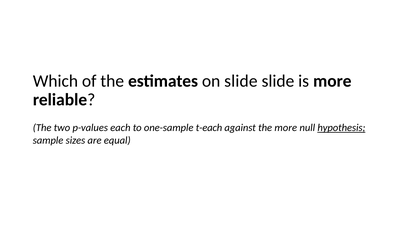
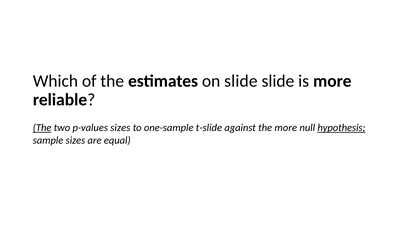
The at (42, 128) underline: none -> present
p-values each: each -> sizes
t-each: t-each -> t-slide
